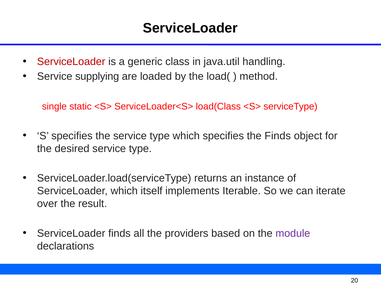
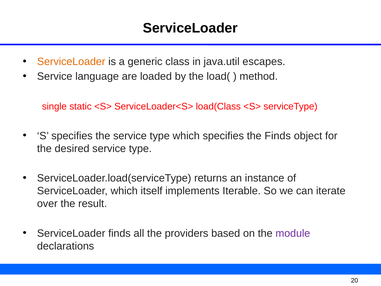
ServiceLoader at (71, 62) colour: red -> orange
handling: handling -> escapes
supplying: supplying -> language
